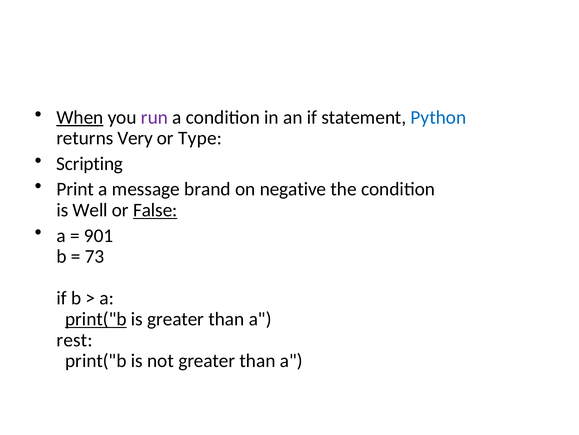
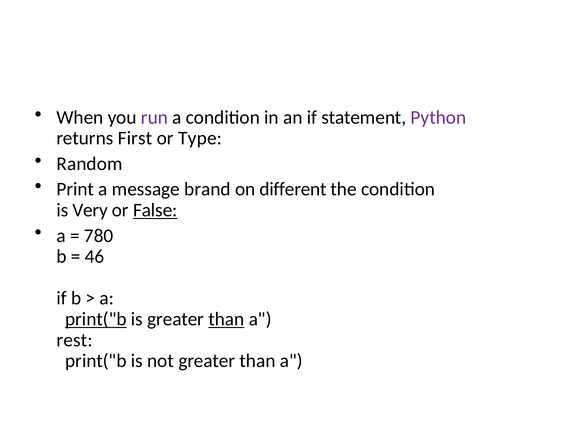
When underline: present -> none
Python colour: blue -> purple
Very: Very -> First
Scripting: Scripting -> Random
negative: negative -> different
Well: Well -> Very
901: 901 -> 780
73: 73 -> 46
than at (226, 319) underline: none -> present
